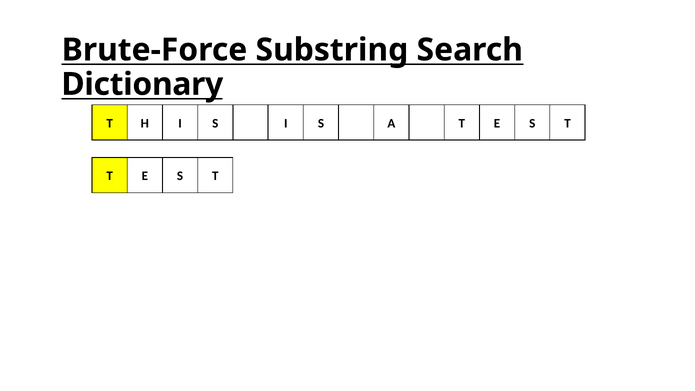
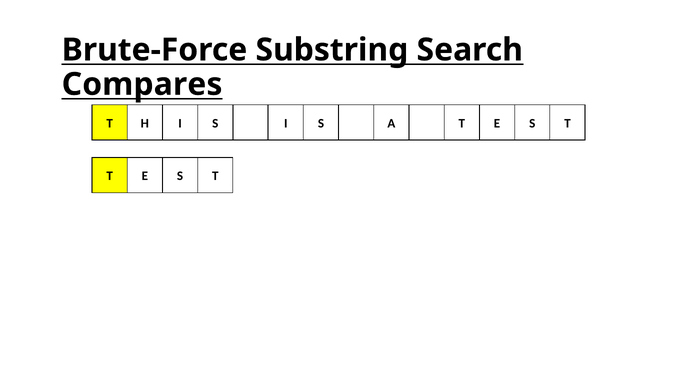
Dictionary: Dictionary -> Compares
